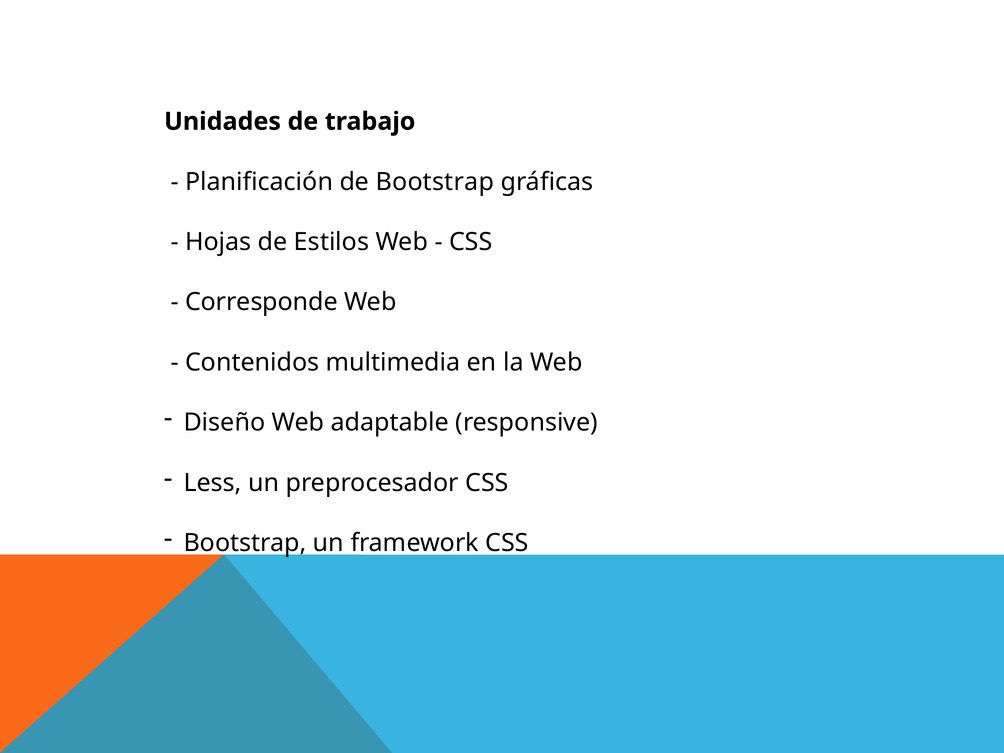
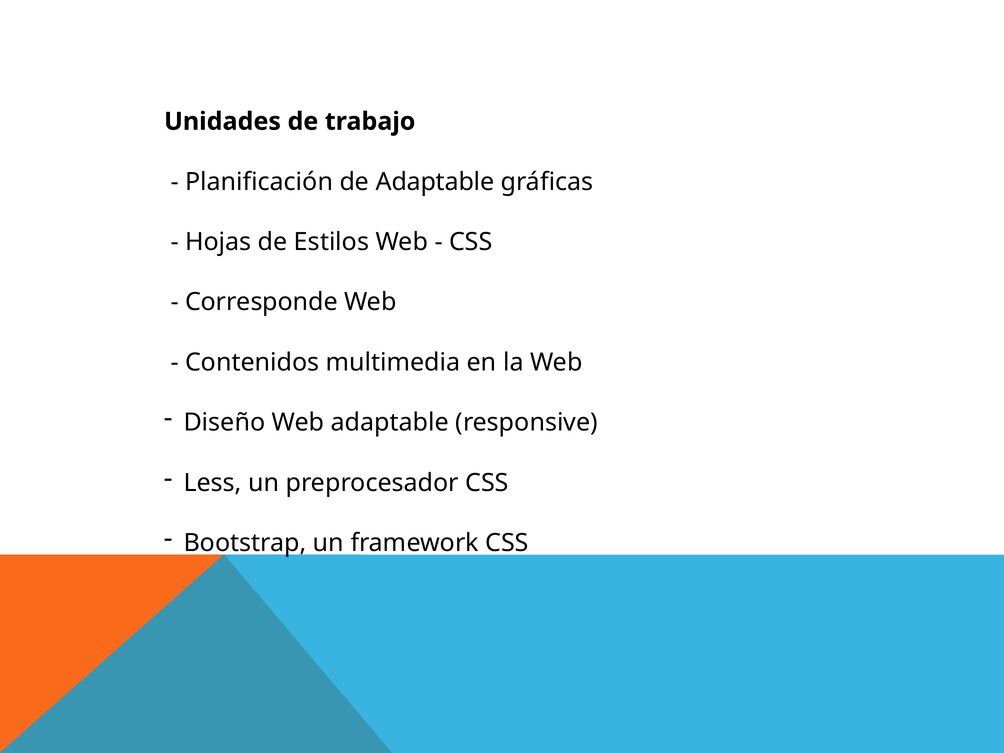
de Bootstrap: Bootstrap -> Adaptable
